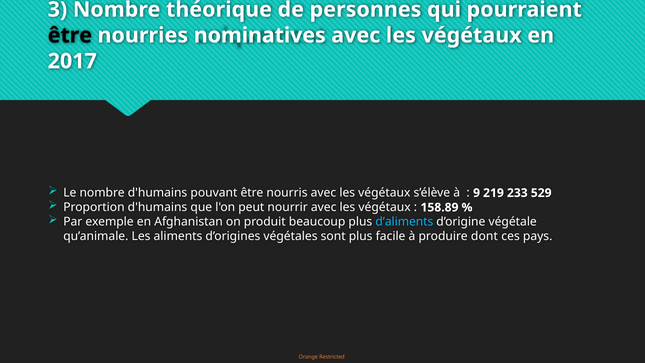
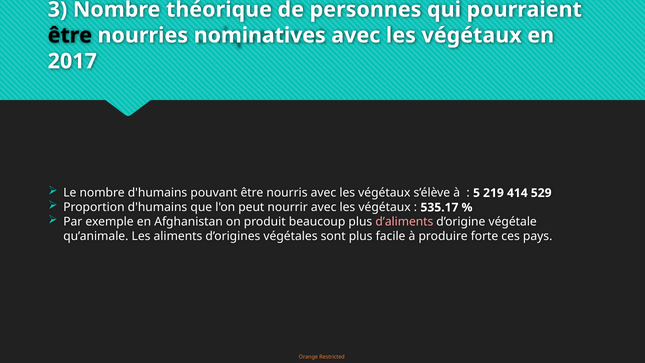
9: 9 -> 5
233: 233 -> 414
158.89: 158.89 -> 535.17
d’aliments colour: light blue -> pink
dont: dont -> forte
